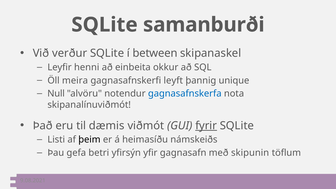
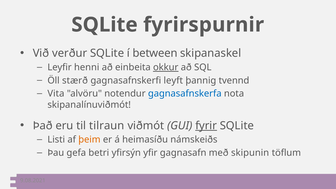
samanburði: samanburði -> fyrirspurnir
okkur underline: none -> present
meira: meira -> stærð
unique: unique -> tvennd
Null: Null -> Vita
dæmis: dæmis -> tilraun
þeim colour: black -> orange
